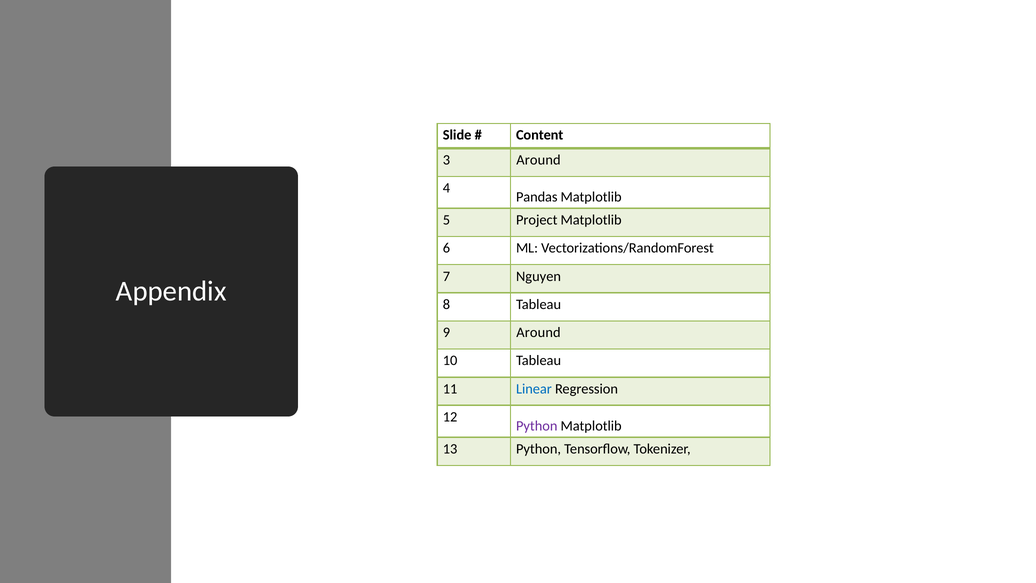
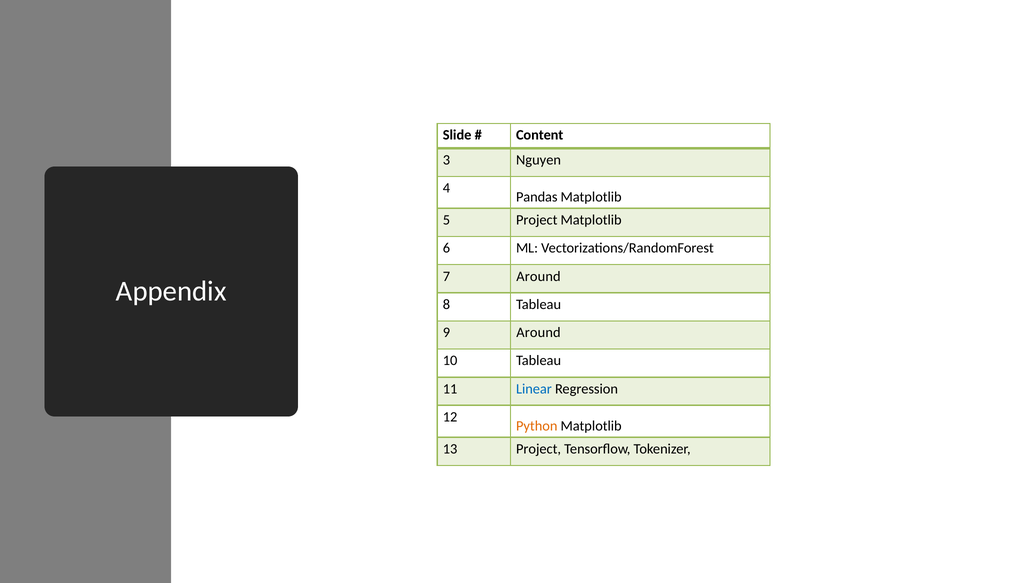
3 Around: Around -> Nguyen
7 Nguyen: Nguyen -> Around
Python at (537, 426) colour: purple -> orange
13 Python: Python -> Project
